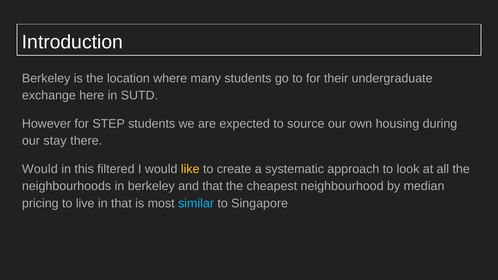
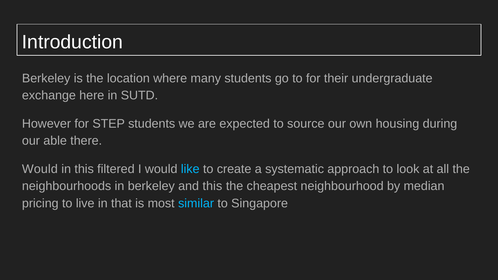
stay: stay -> able
like colour: yellow -> light blue
and that: that -> this
